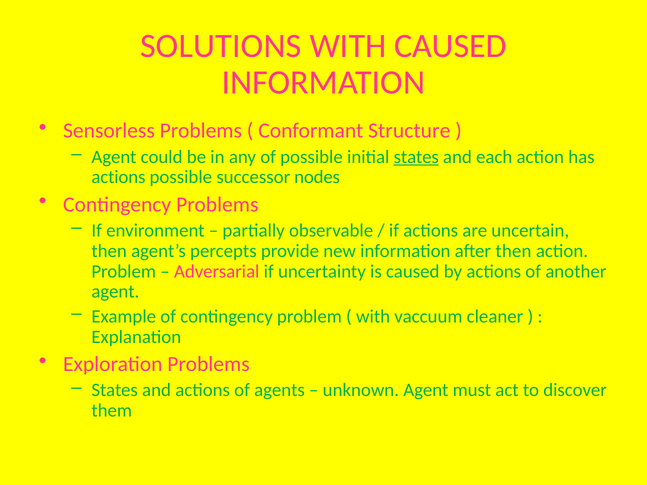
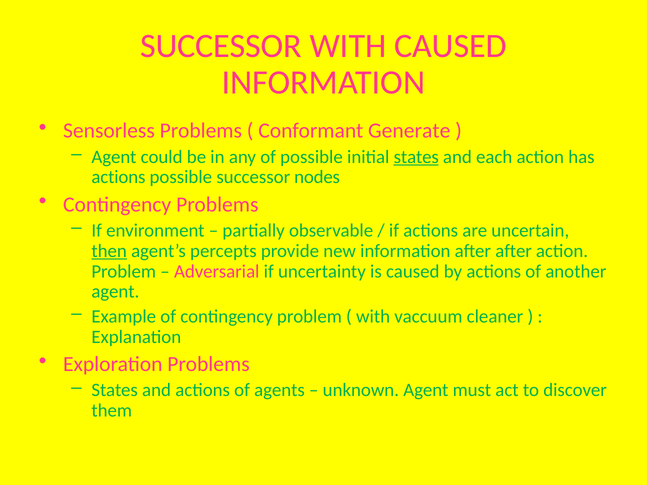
SOLUTIONS at (221, 46): SOLUTIONS -> SUCCESSOR
Structure: Structure -> Generate
then at (109, 251) underline: none -> present
after then: then -> after
